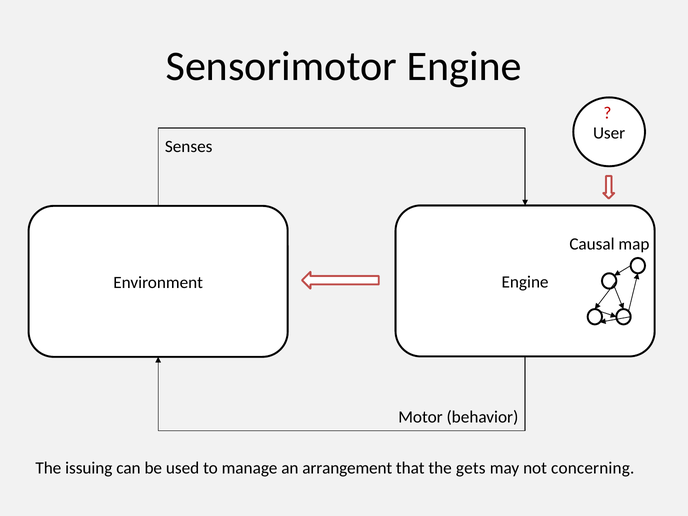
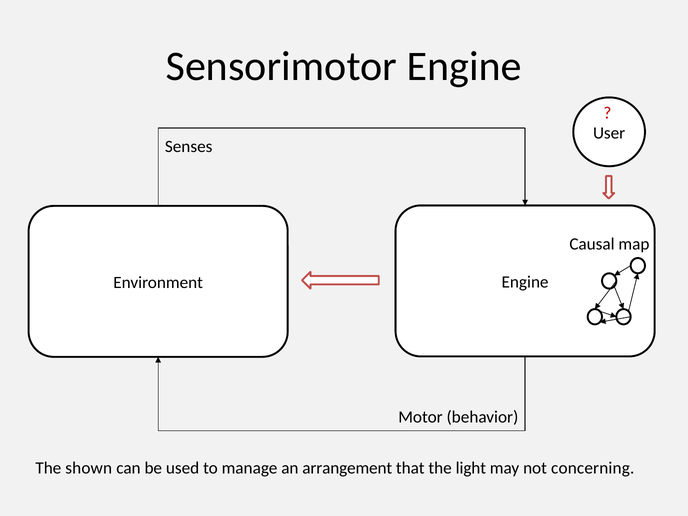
issuing: issuing -> shown
gets: gets -> light
